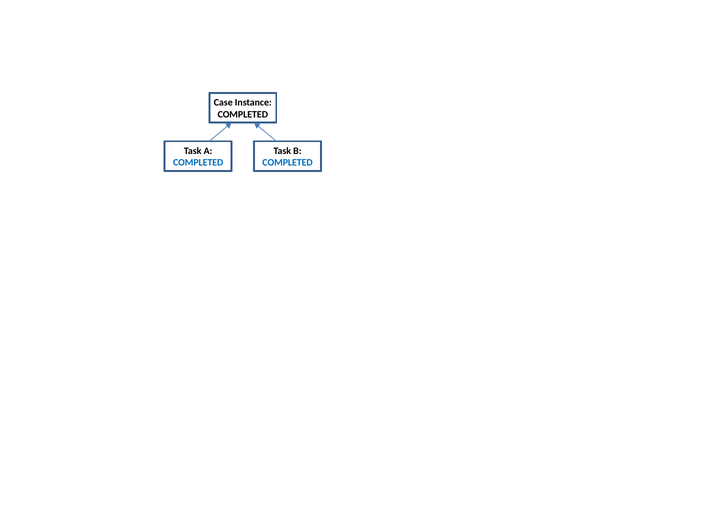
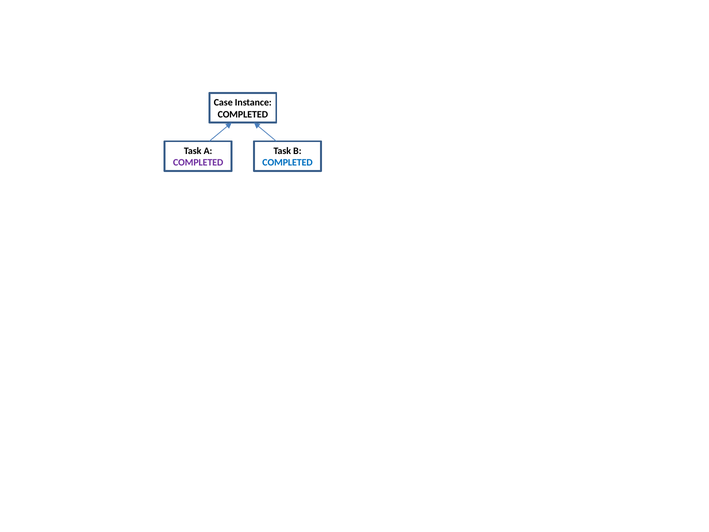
COMPLETED at (198, 163) colour: blue -> purple
